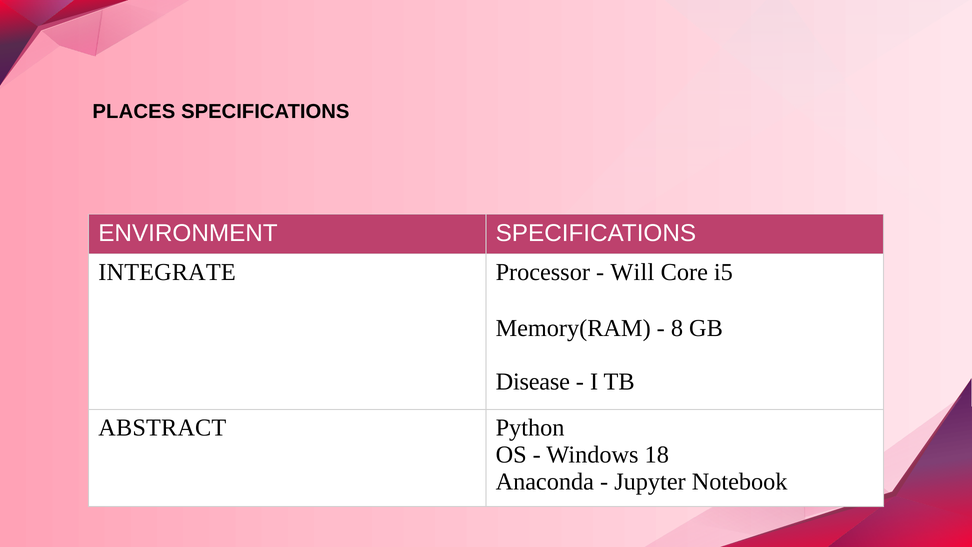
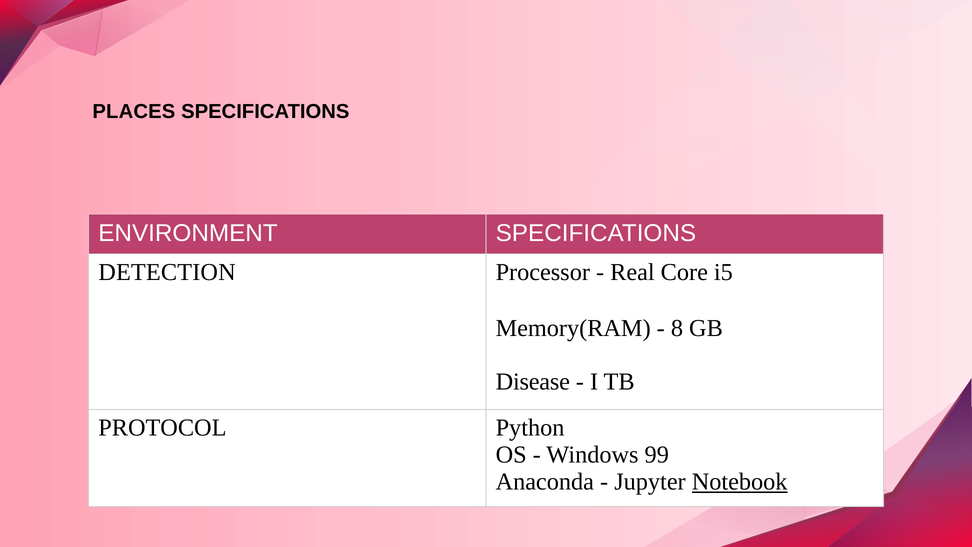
INTEGRATE: INTEGRATE -> DETECTION
Will: Will -> Real
ABSTRACT: ABSTRACT -> PROTOCOL
18: 18 -> 99
Notebook underline: none -> present
